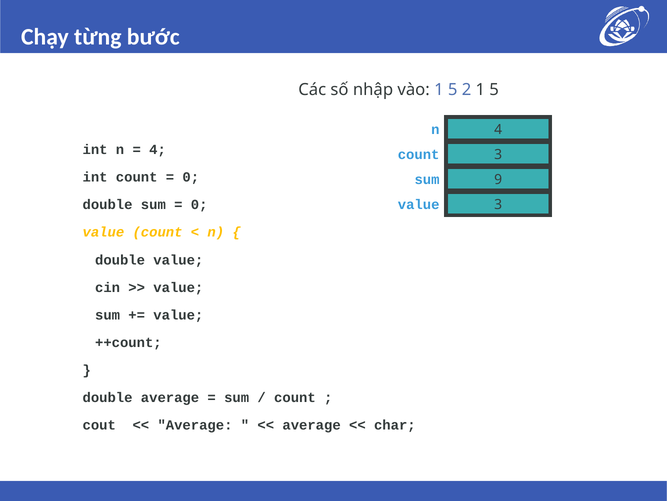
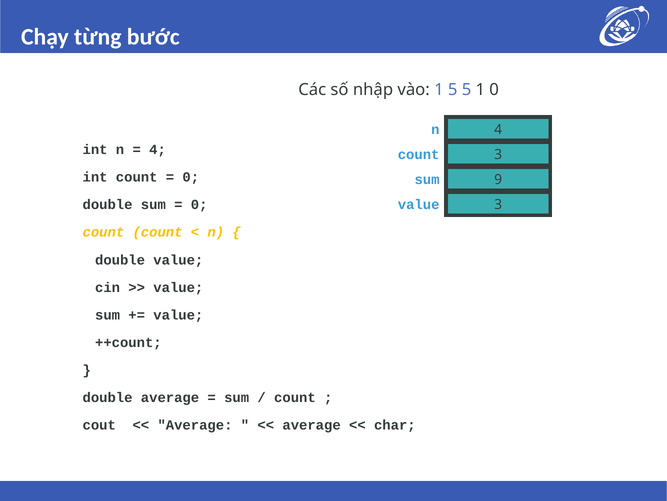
5 2: 2 -> 5
5 at (494, 89): 5 -> 0
value at (103, 232): value -> count
